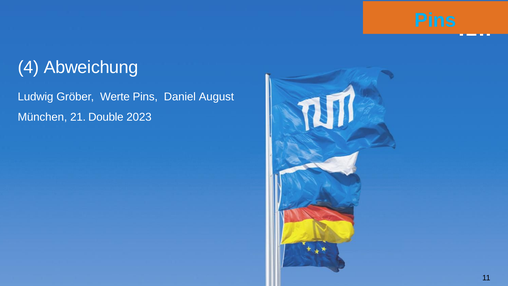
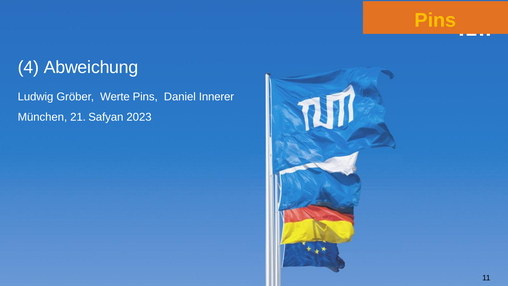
Pins at (435, 20) colour: light blue -> yellow
August: August -> Innerer
Double: Double -> Safyan
